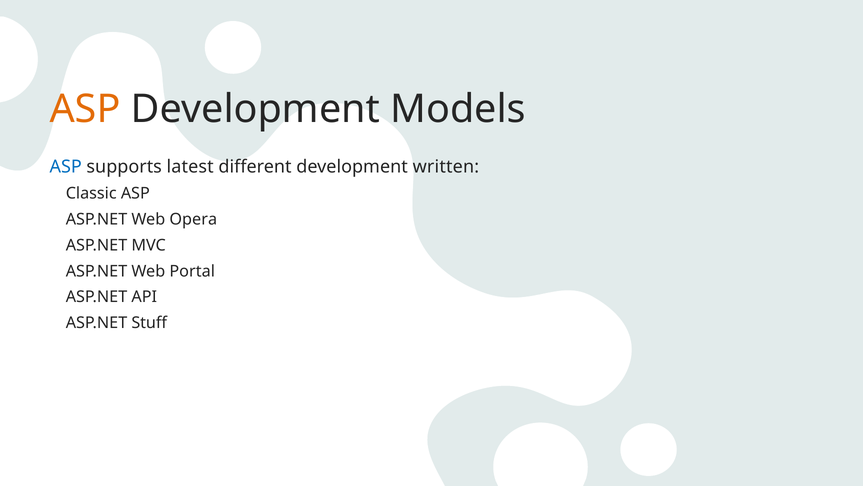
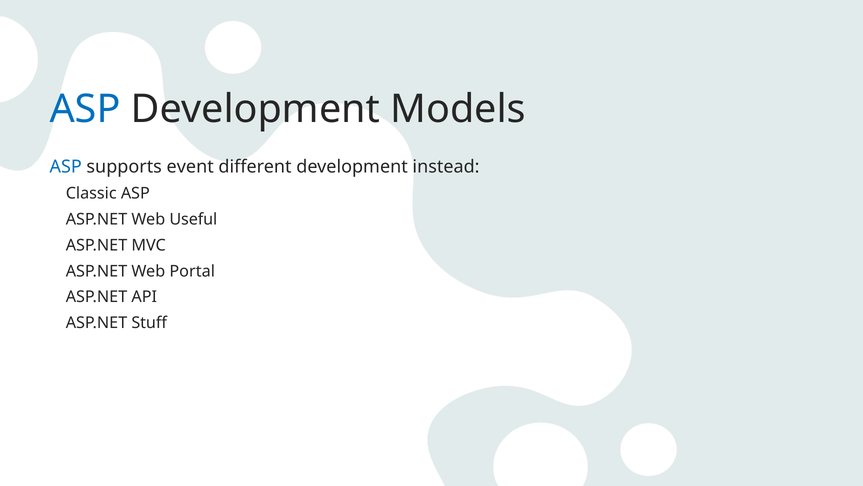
ASP at (85, 109) colour: orange -> blue
latest: latest -> event
written: written -> instead
Opera: Opera -> Useful
